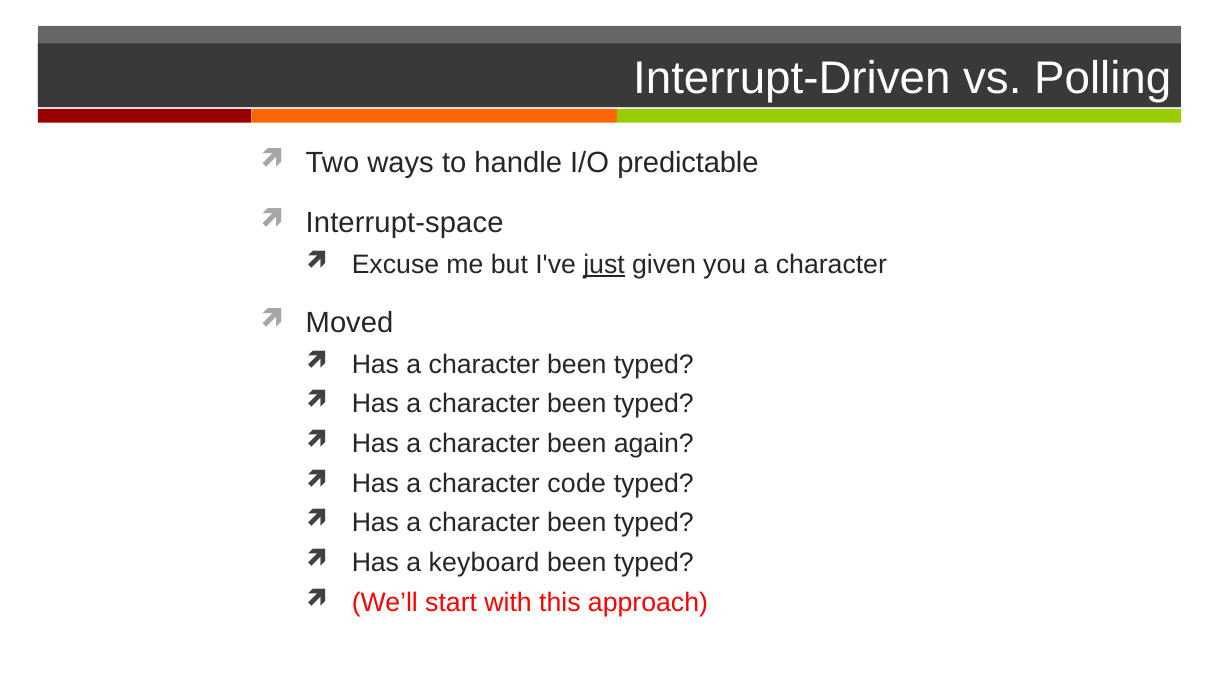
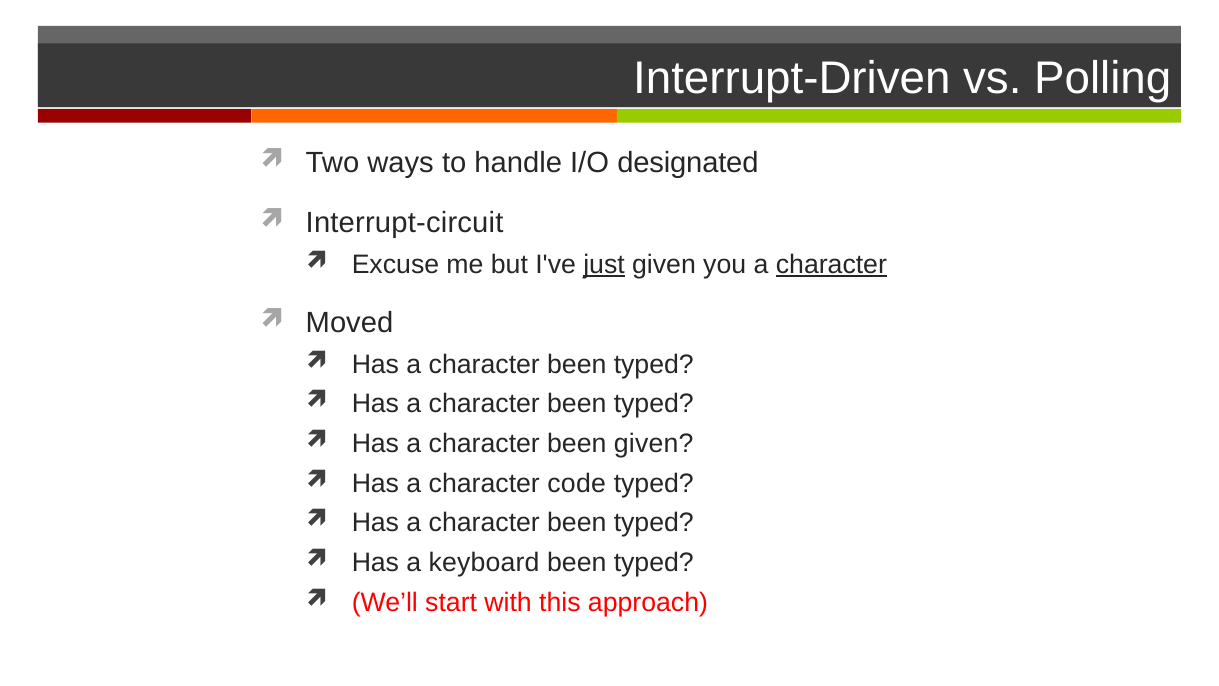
predictable: predictable -> designated
Interrupt-space: Interrupt-space -> Interrupt-circuit
character at (831, 264) underline: none -> present
been again: again -> given
